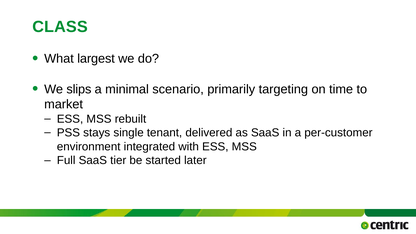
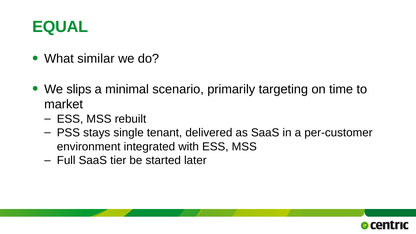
CLASS: CLASS -> EQUAL
largest: largest -> similar
